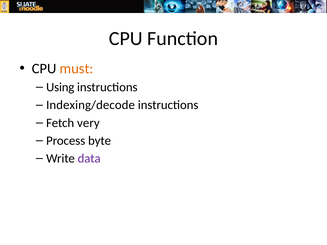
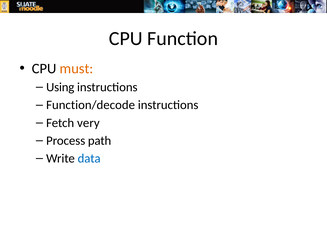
Indexing/decode: Indexing/decode -> Function/decode
byte: byte -> path
data colour: purple -> blue
